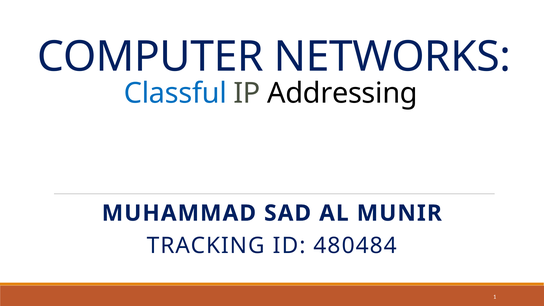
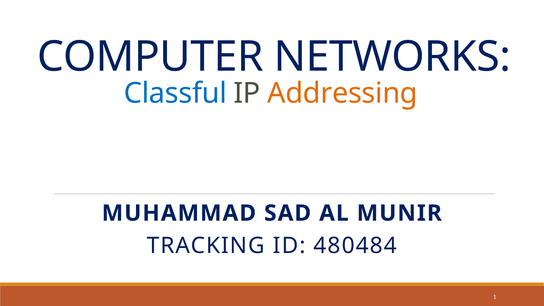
Addressing colour: black -> orange
